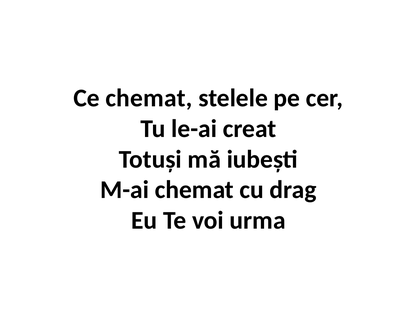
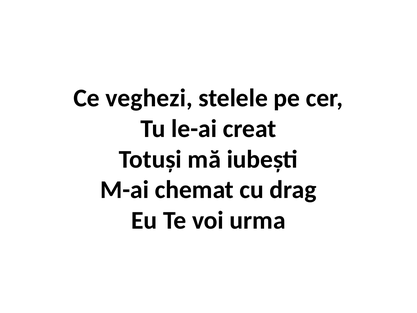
Ce chemat: chemat -> veghezi
